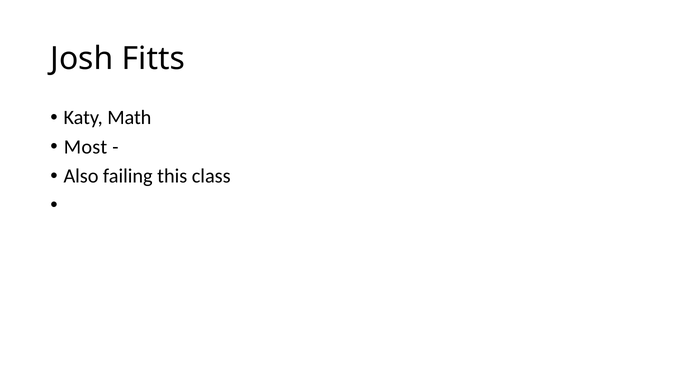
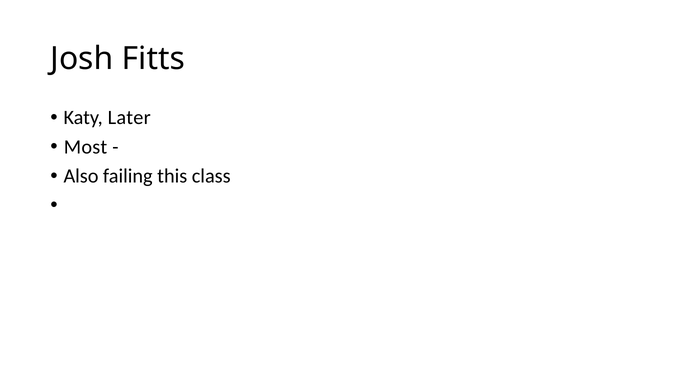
Math: Math -> Later
